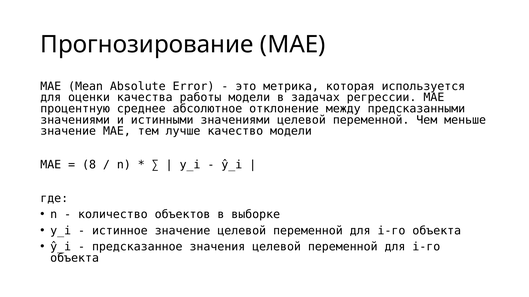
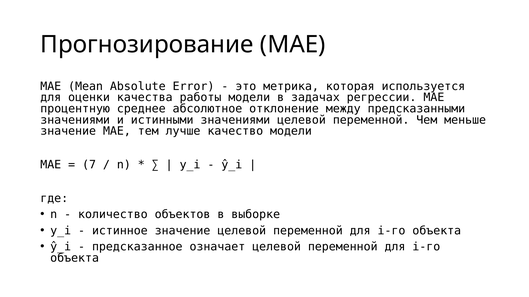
8: 8 -> 7
значения: значения -> означает
